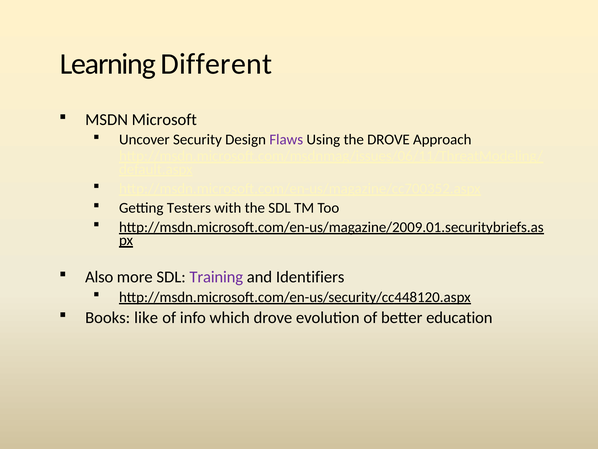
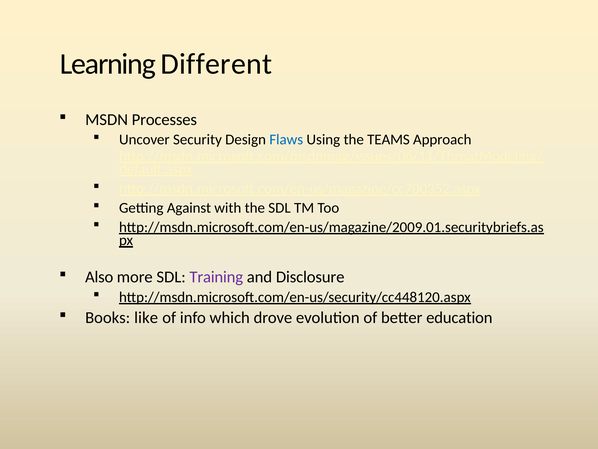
Microsoft: Microsoft -> Processes
Flaws colour: purple -> blue
the DROVE: DROVE -> TEAMS
Testers: Testers -> Against
Identifiers: Identifiers -> Disclosure
